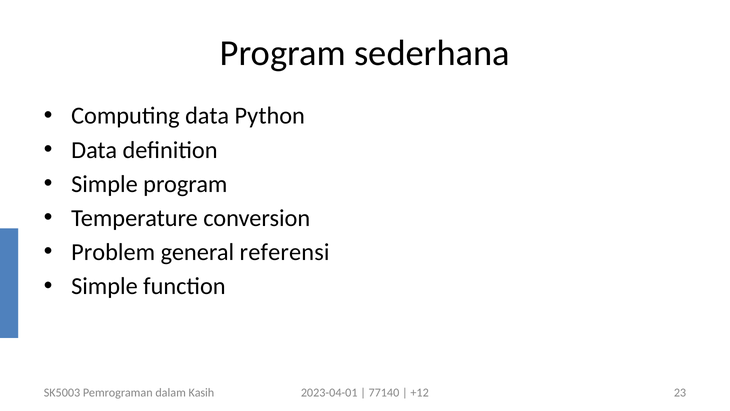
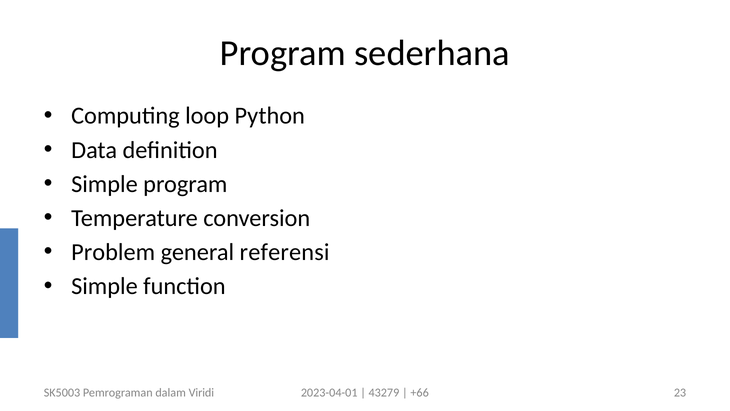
Computing data: data -> loop
Kasih: Kasih -> Viridi
77140: 77140 -> 43279
+12: +12 -> +66
